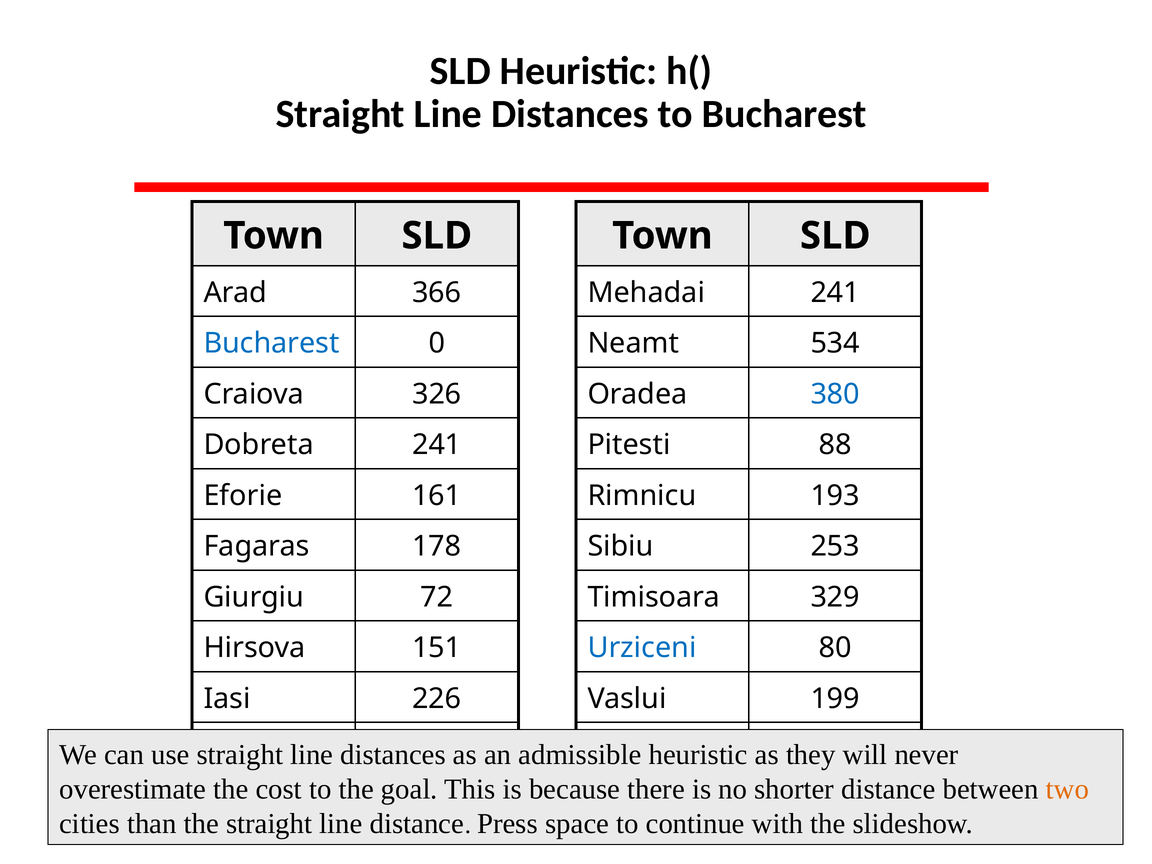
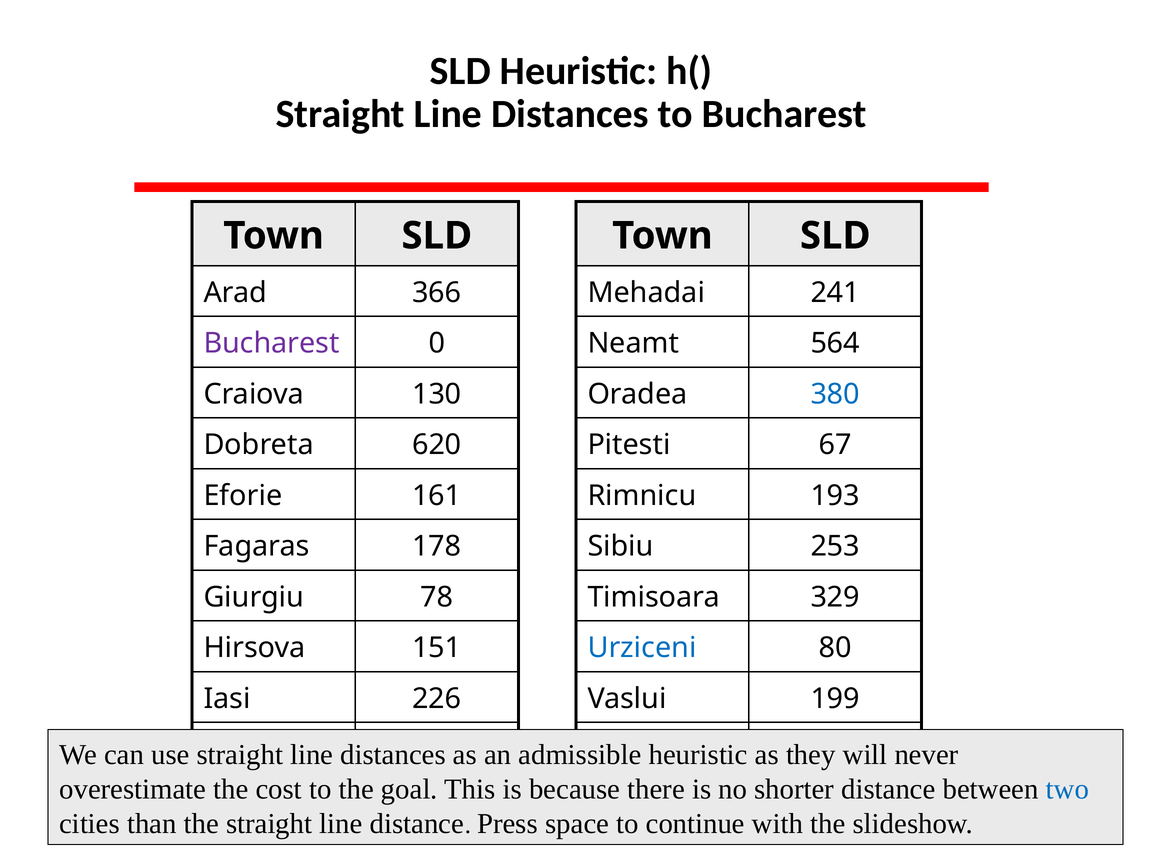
Bucharest at (271, 343) colour: blue -> purple
534: 534 -> 564
326: 326 -> 130
Dobreta 241: 241 -> 620
88: 88 -> 67
72: 72 -> 78
two colour: orange -> blue
